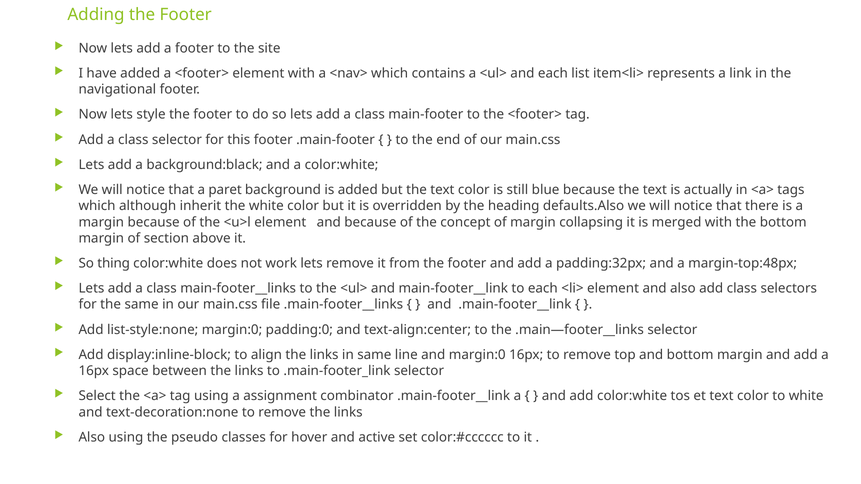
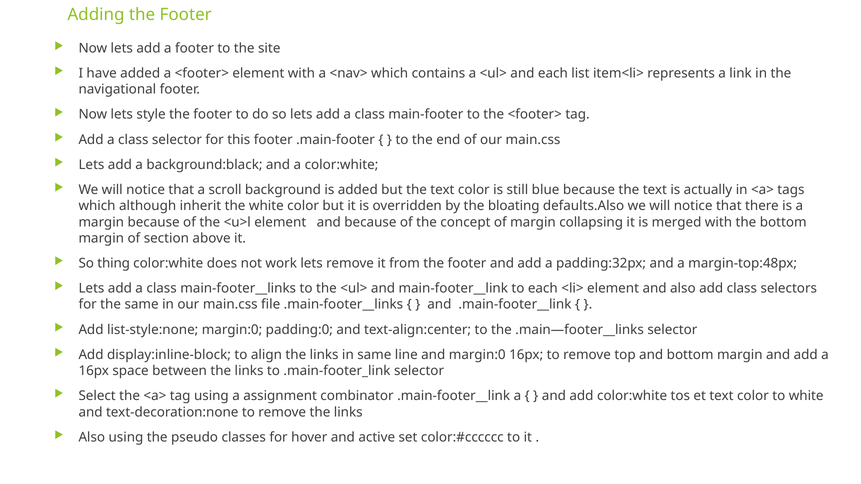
paret: paret -> scroll
heading: heading -> bloating
